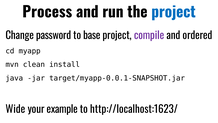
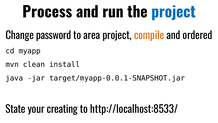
base: base -> area
compile colour: purple -> orange
Wide: Wide -> State
example: example -> creating
http://localhost:1623/: http://localhost:1623/ -> http://localhost:8533/
